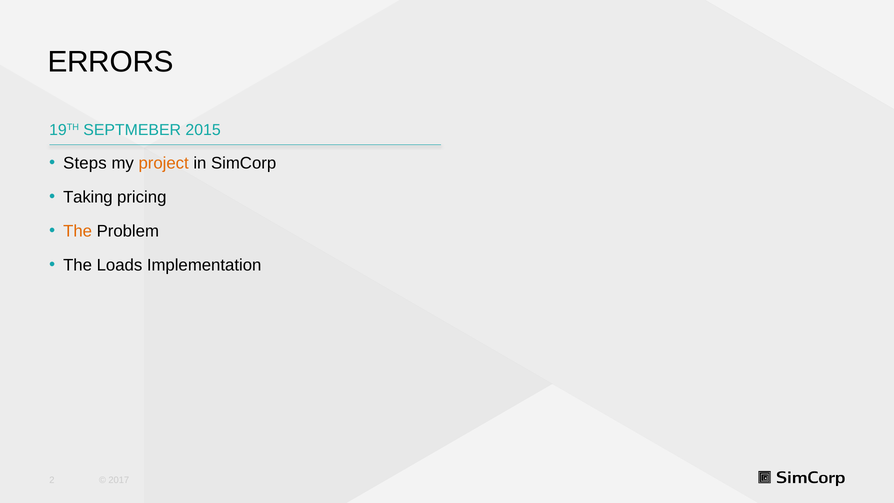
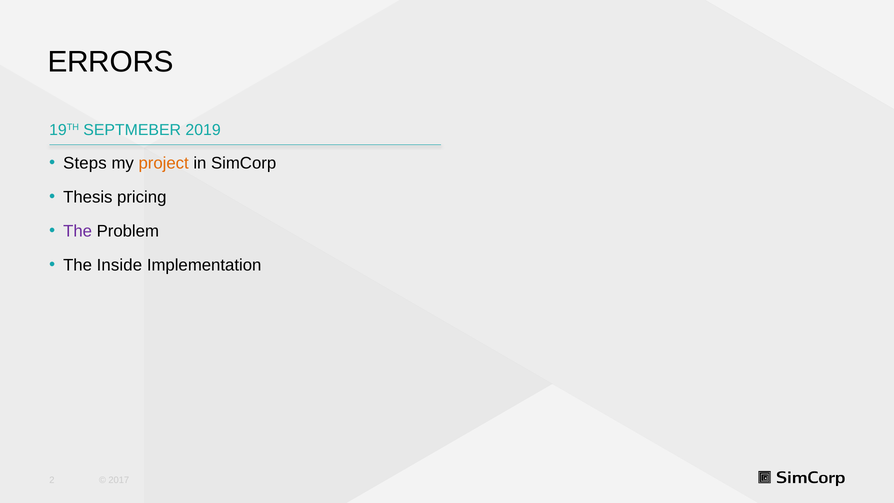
2015: 2015 -> 2019
Taking: Taking -> Thesis
The at (78, 231) colour: orange -> purple
Loads: Loads -> Inside
